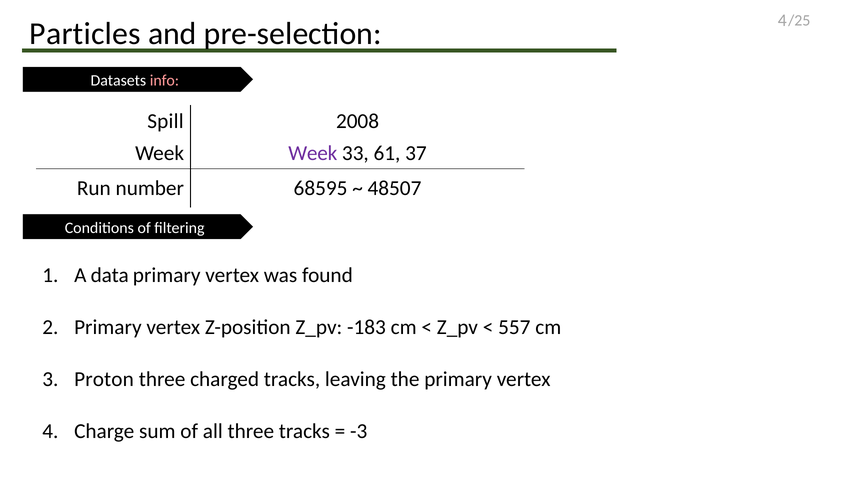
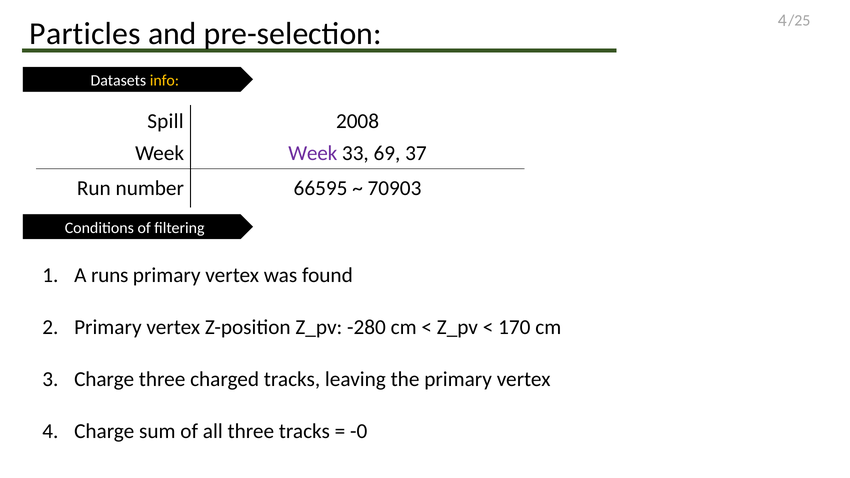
info colour: pink -> yellow
61: 61 -> 69
68595: 68595 -> 66595
48507: 48507 -> 70903
data: data -> runs
-183: -183 -> -280
557: 557 -> 170
Proton at (104, 380): Proton -> Charge
-3: -3 -> -0
